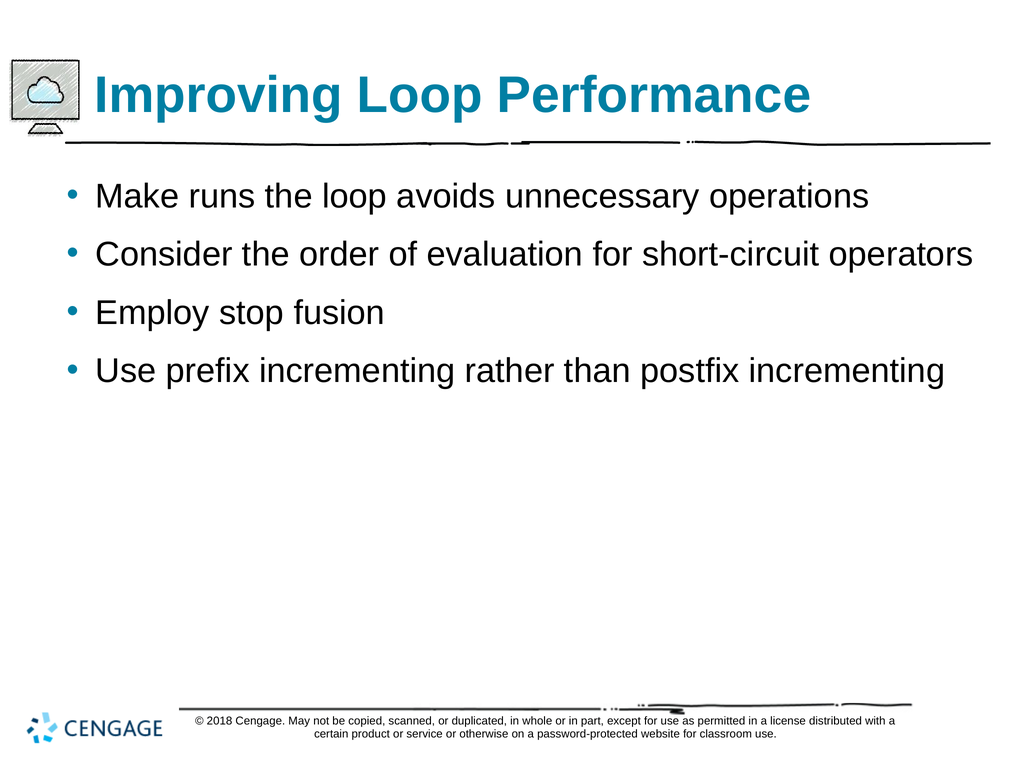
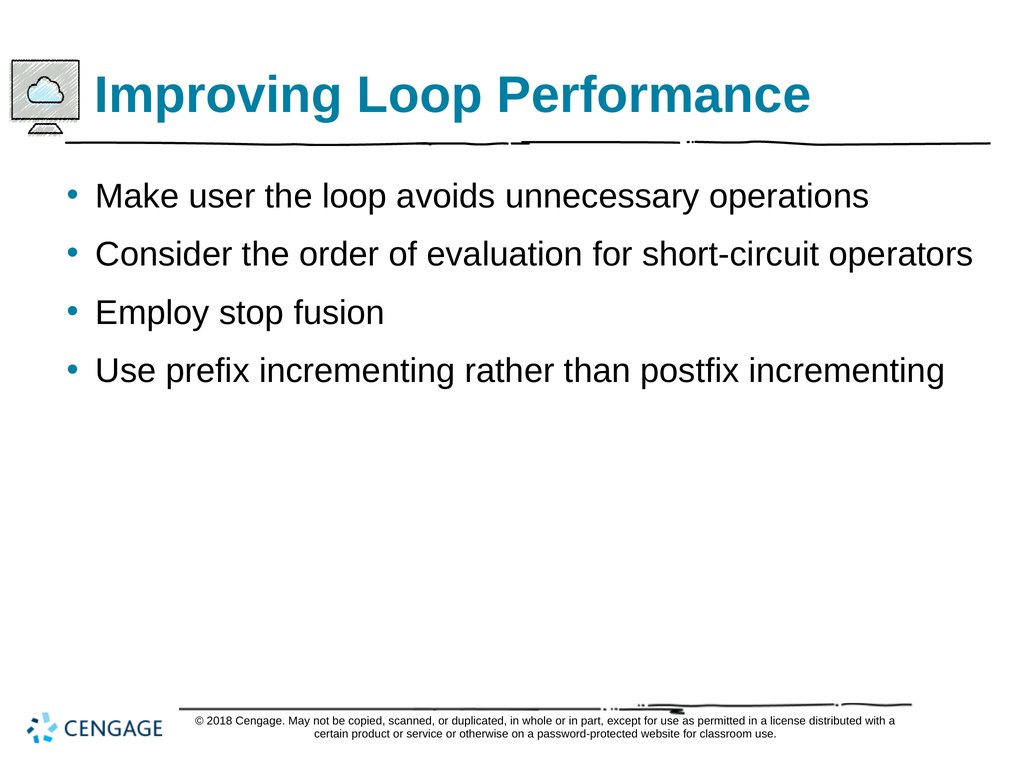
runs: runs -> user
